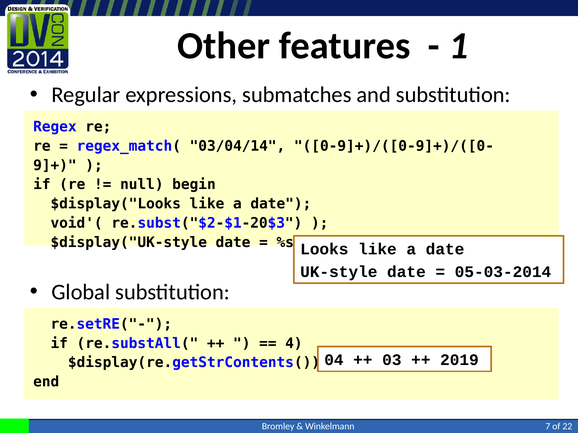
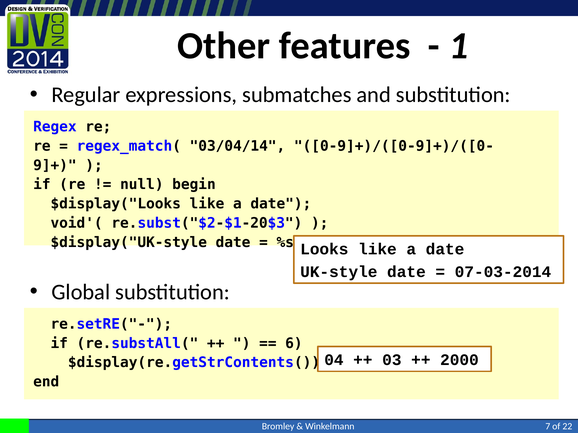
05-03-2014: 05-03-2014 -> 07-03-2014
4: 4 -> 6
2019: 2019 -> 2000
